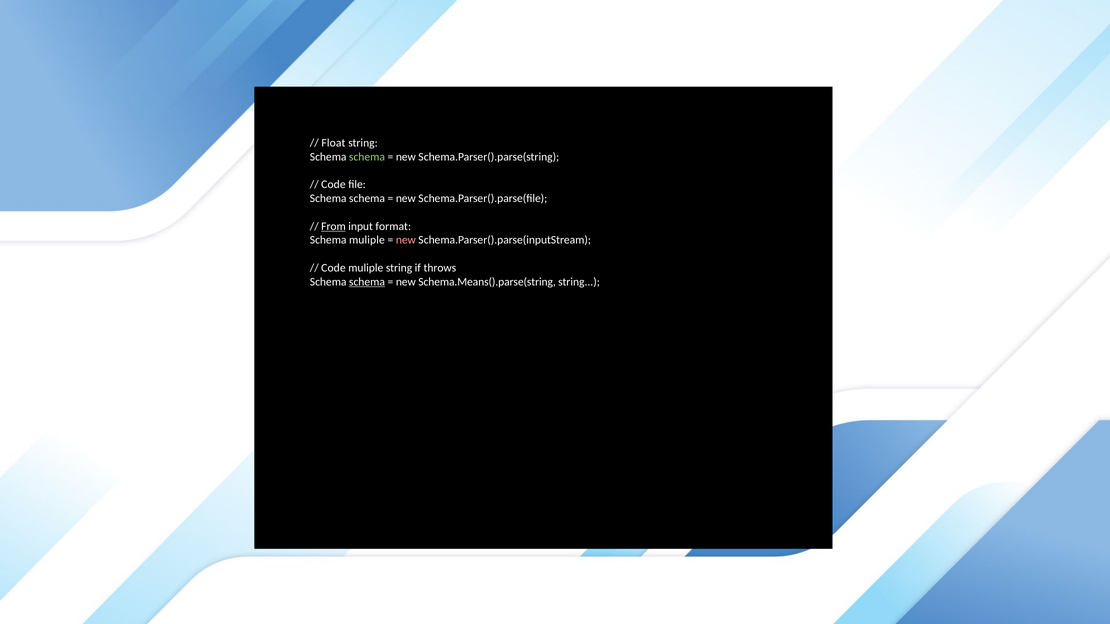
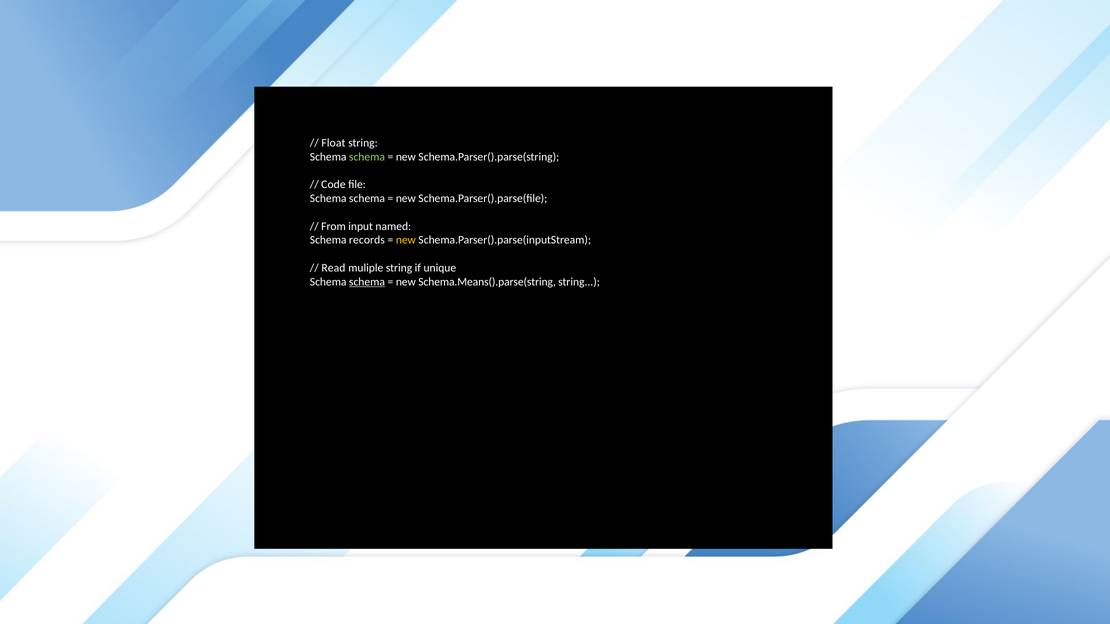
From underline: present -> none
format: format -> named
Schema muliple: muliple -> records
new at (406, 240) colour: pink -> yellow
Code at (333, 268): Code -> Read
throws: throws -> unique
